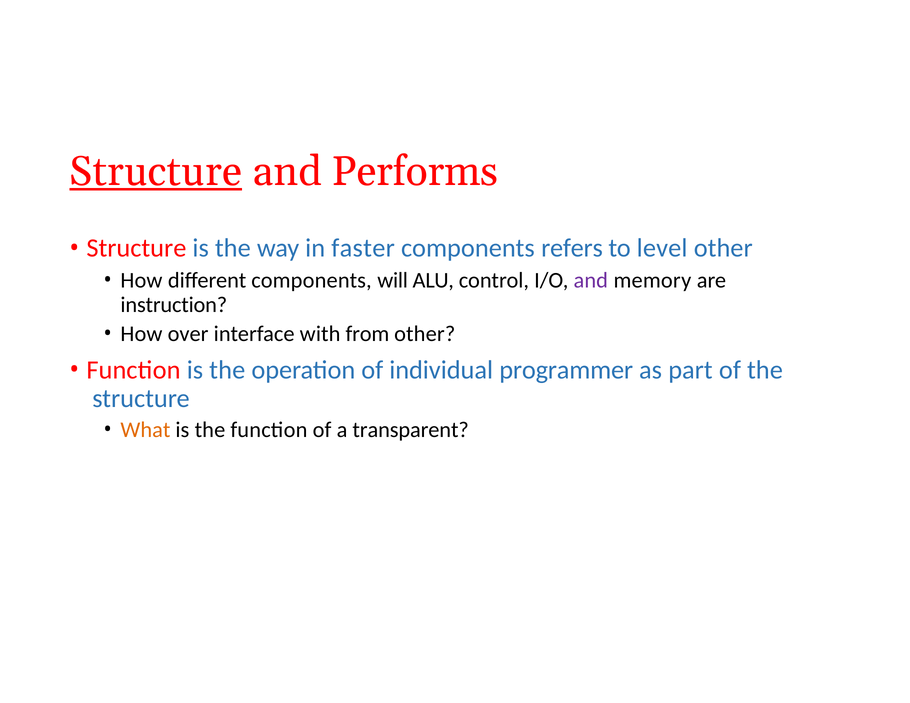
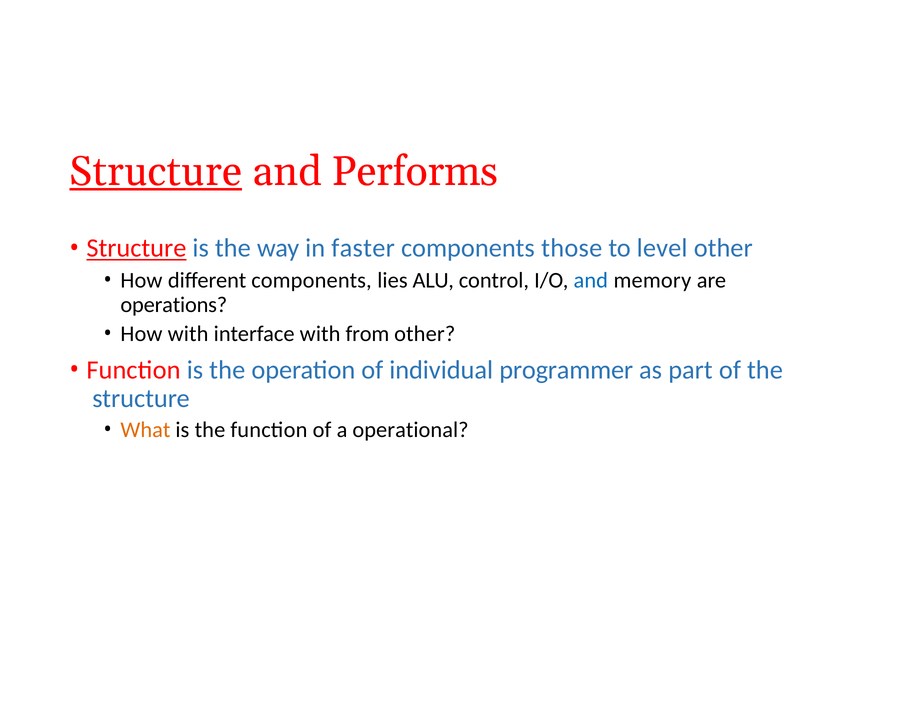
Structure at (136, 248) underline: none -> present
refers: refers -> those
will: will -> lies
and at (591, 280) colour: purple -> blue
instruction: instruction -> operations
How over: over -> with
transparent: transparent -> operational
